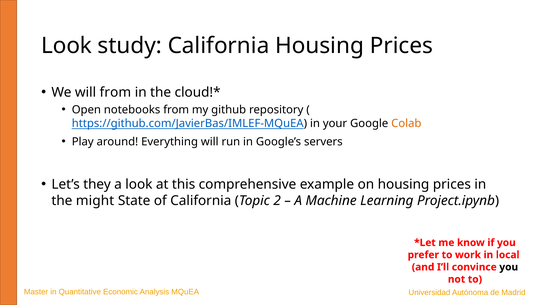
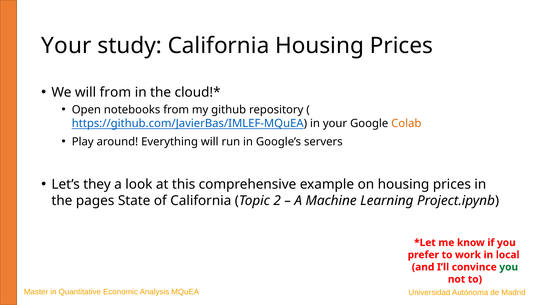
Look at (67, 46): Look -> Your
might: might -> pages
you at (509, 267) colour: black -> green
